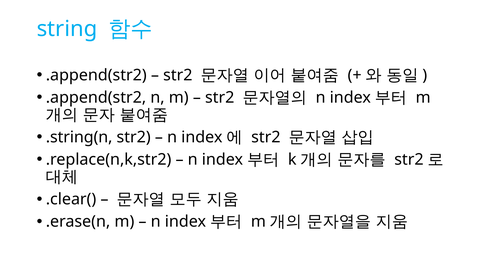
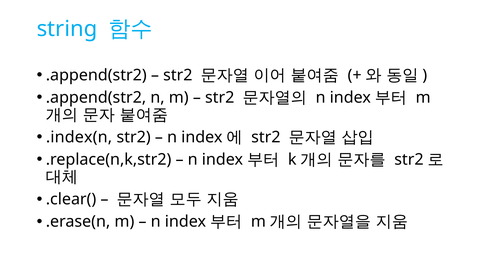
.string(n: .string(n -> .index(n
